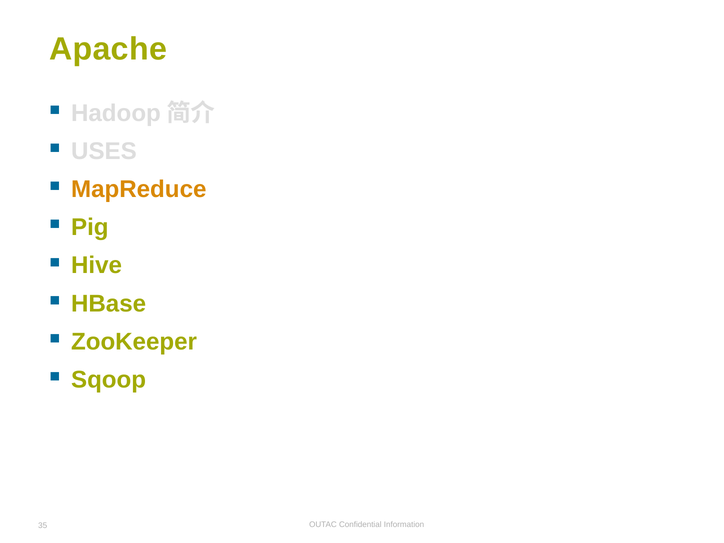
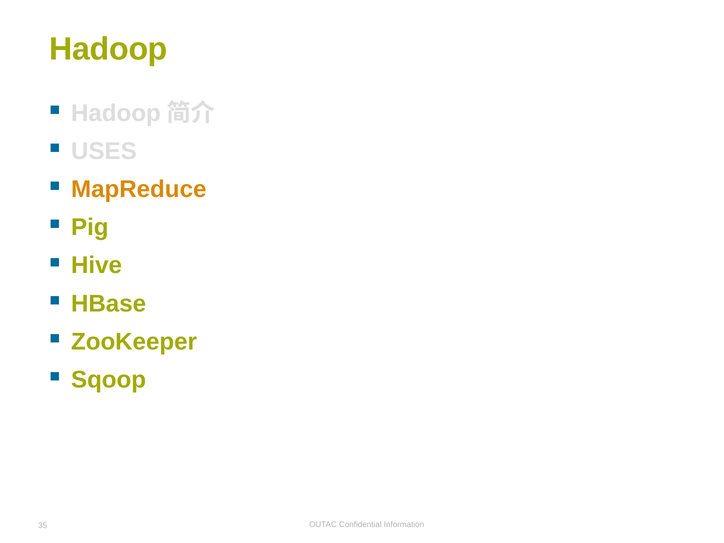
Apache: Apache -> Hadoop
